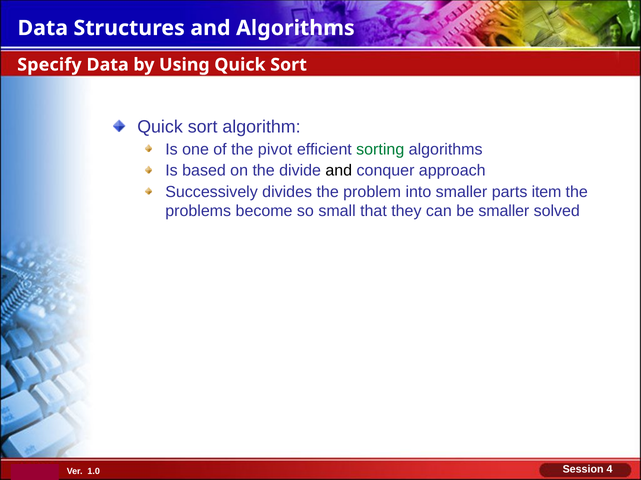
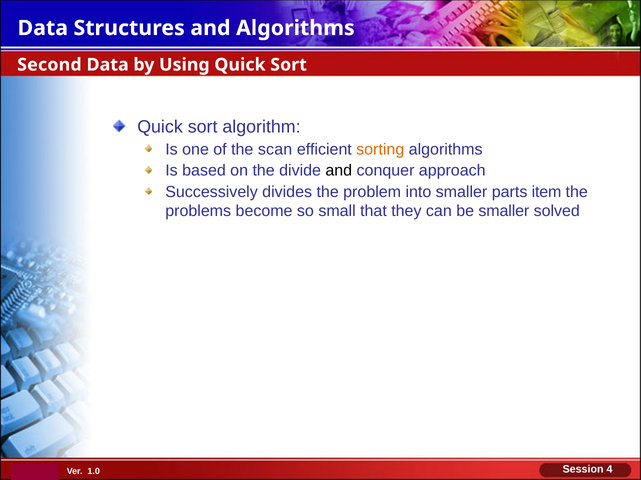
Specify: Specify -> Second
pivot: pivot -> scan
sorting colour: green -> orange
